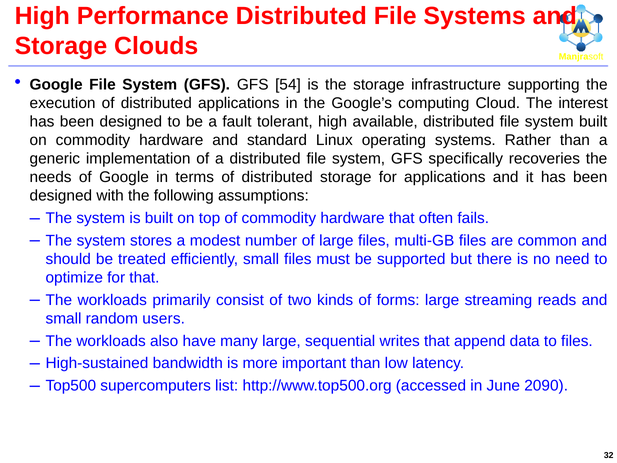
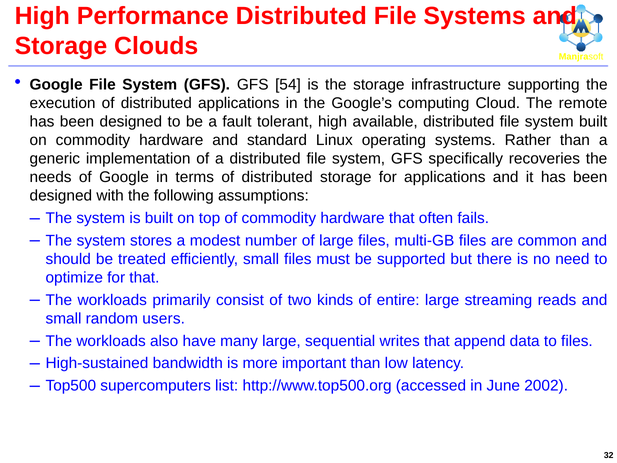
interest: interest -> remote
forms: forms -> entire
2090: 2090 -> 2002
